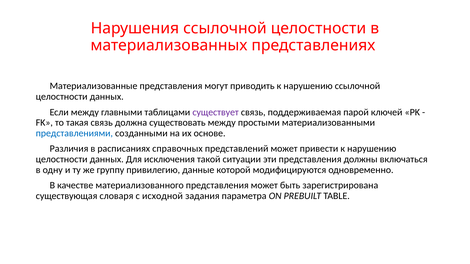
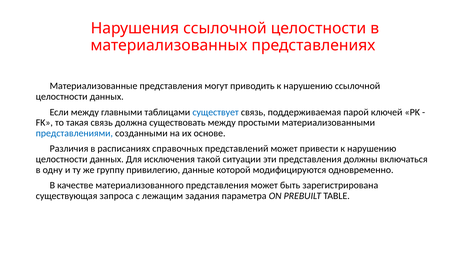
существует colour: purple -> blue
словаря: словаря -> запроса
исходной: исходной -> лежащим
